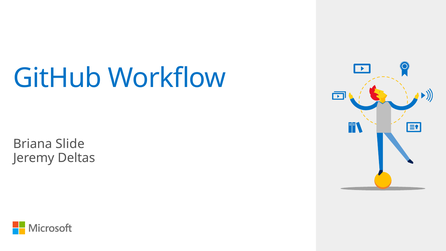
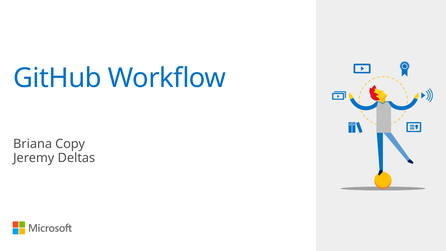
Slide: Slide -> Copy
